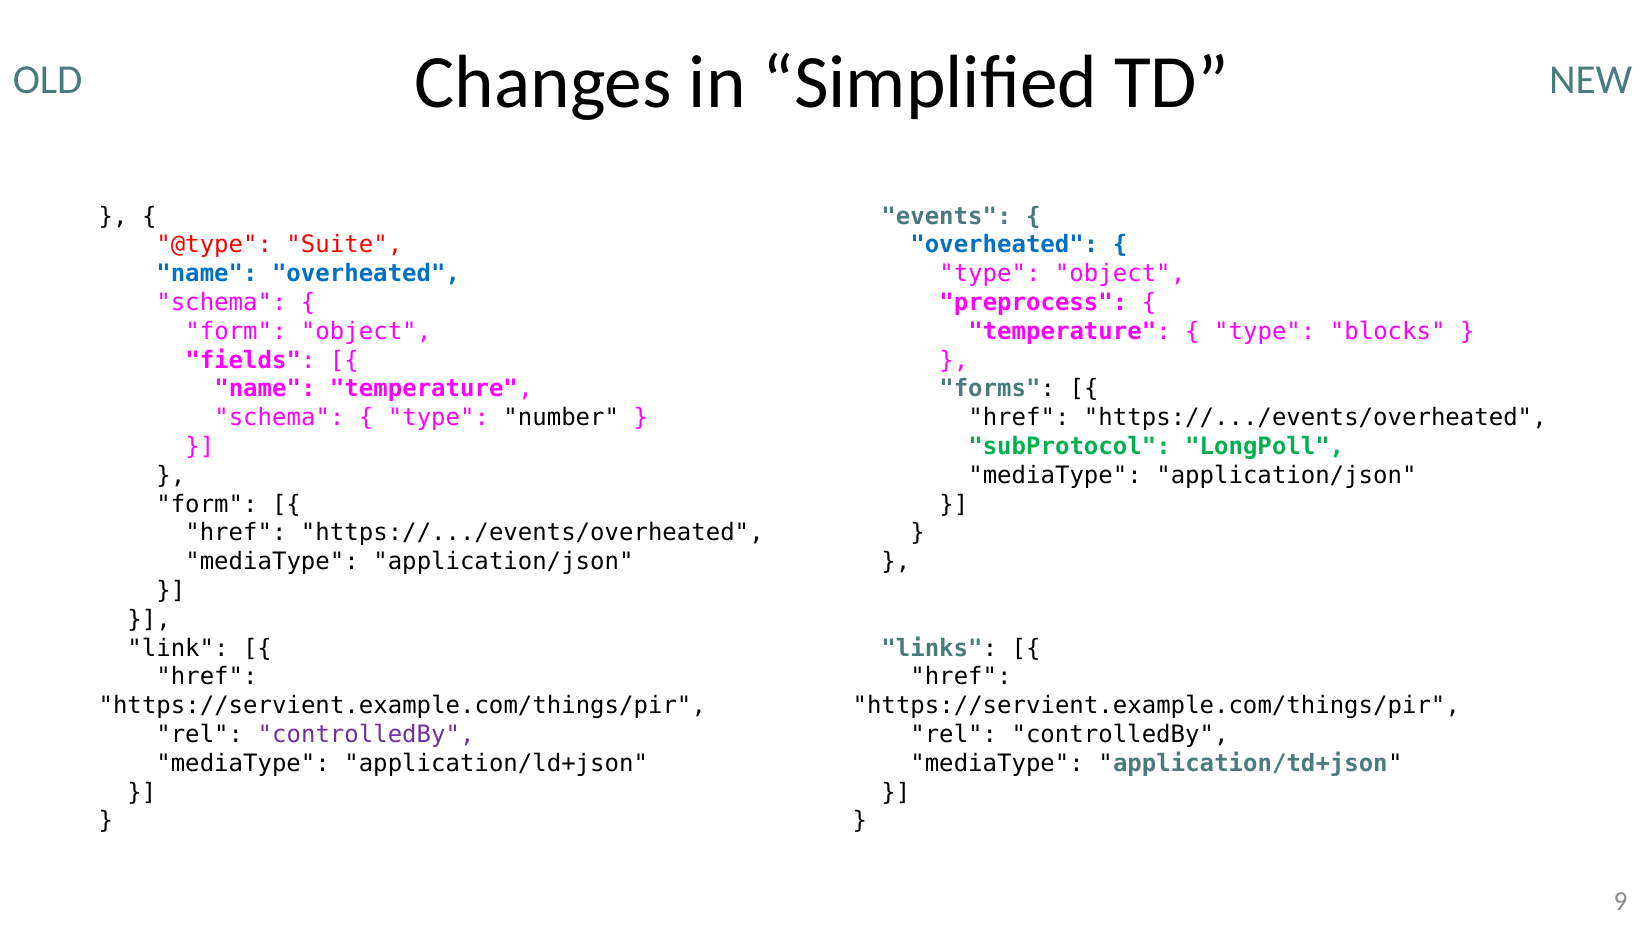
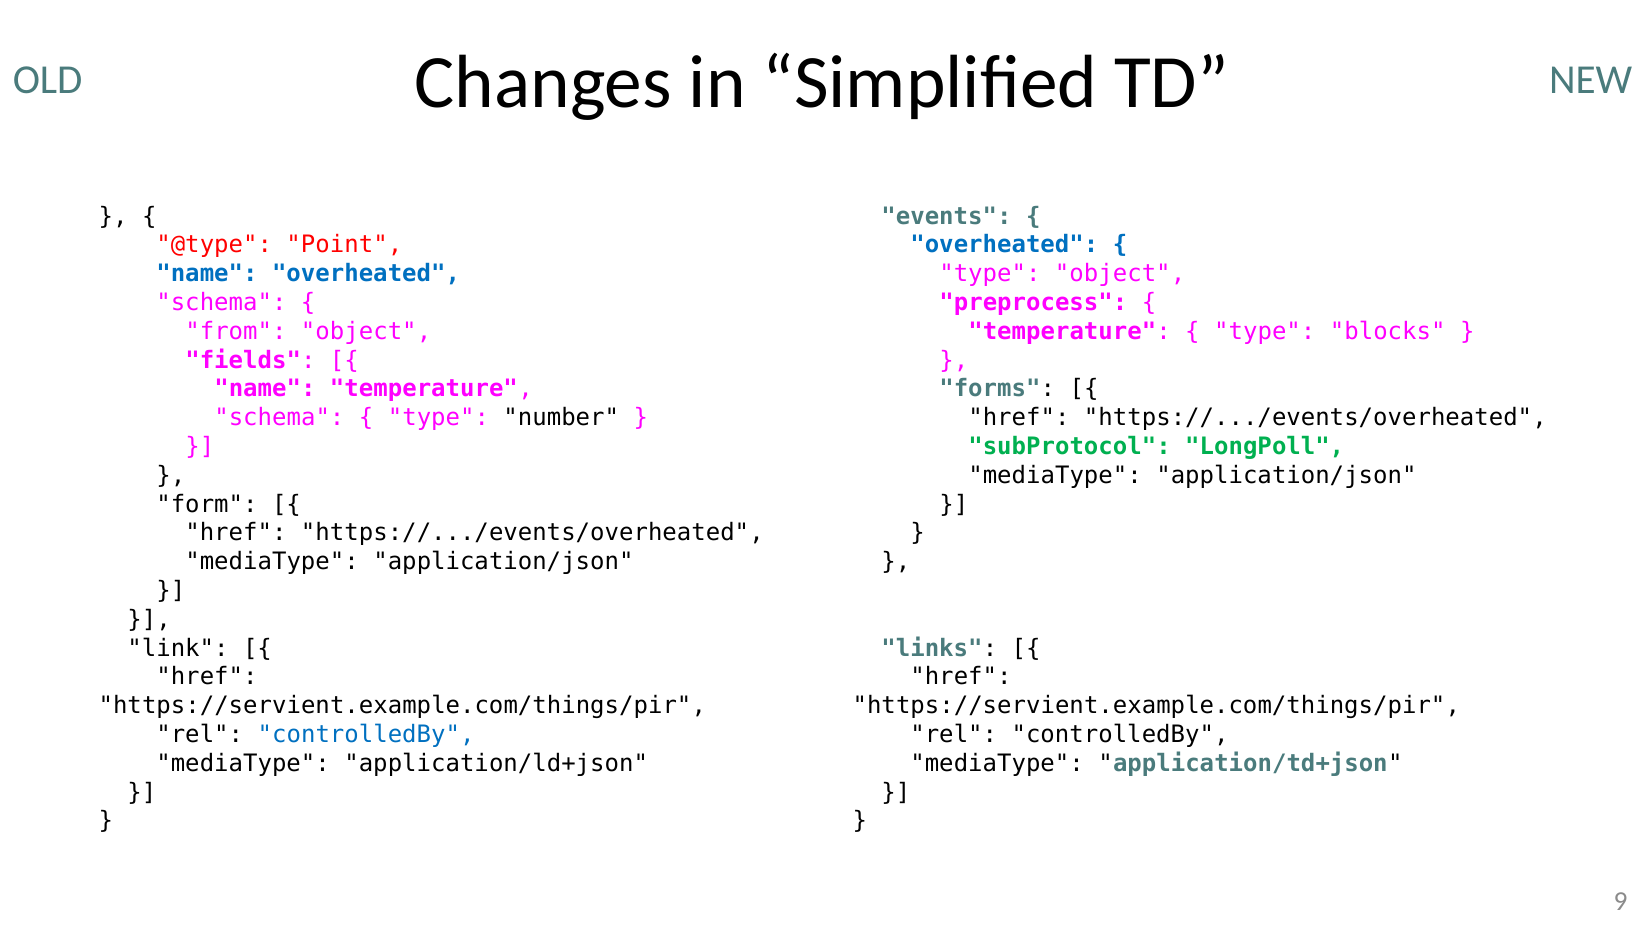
Suite: Suite -> Point
form at (236, 331): form -> from
controlledBy at (366, 734) colour: purple -> blue
